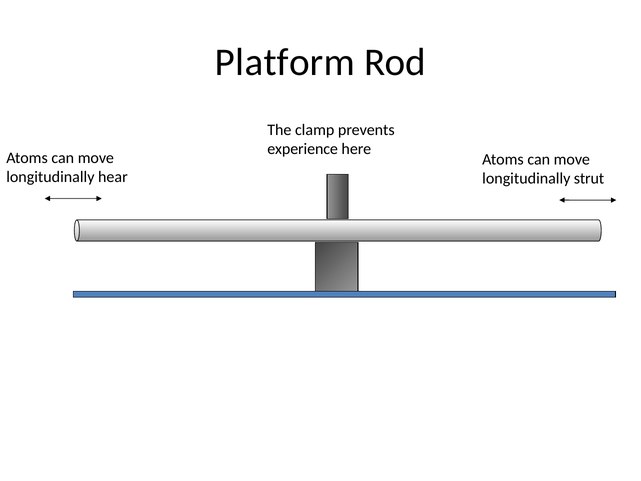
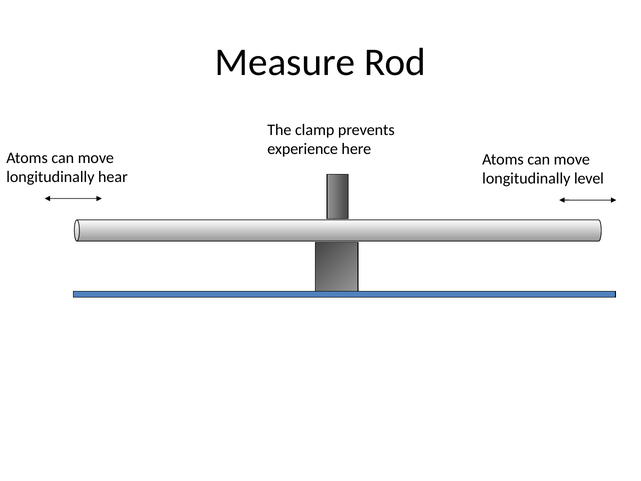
Platform: Platform -> Measure
strut: strut -> level
